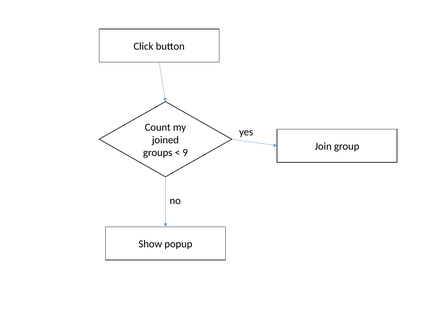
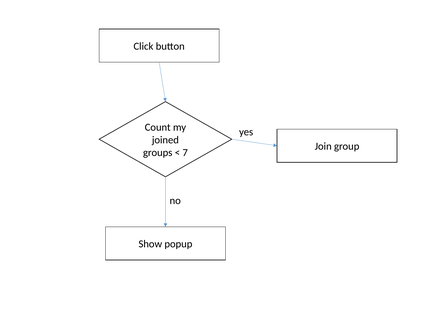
9: 9 -> 7
